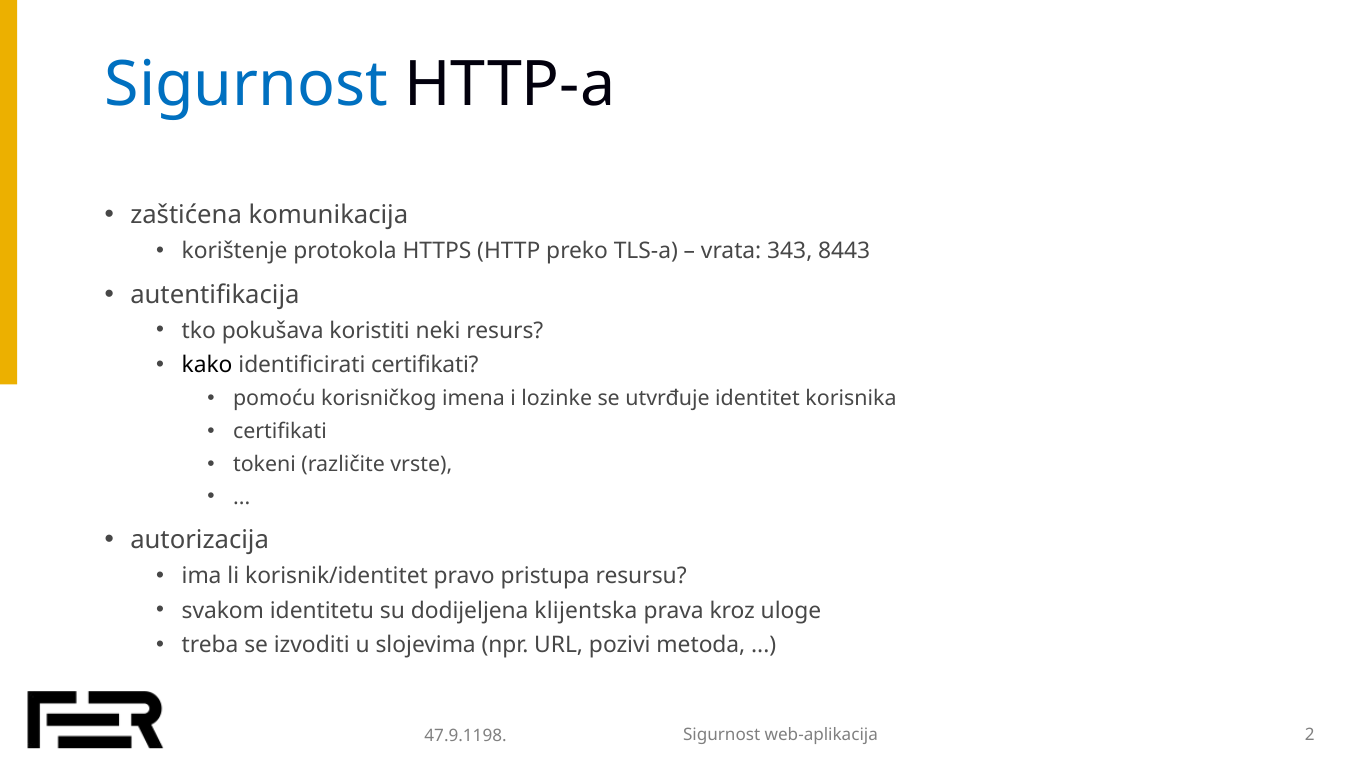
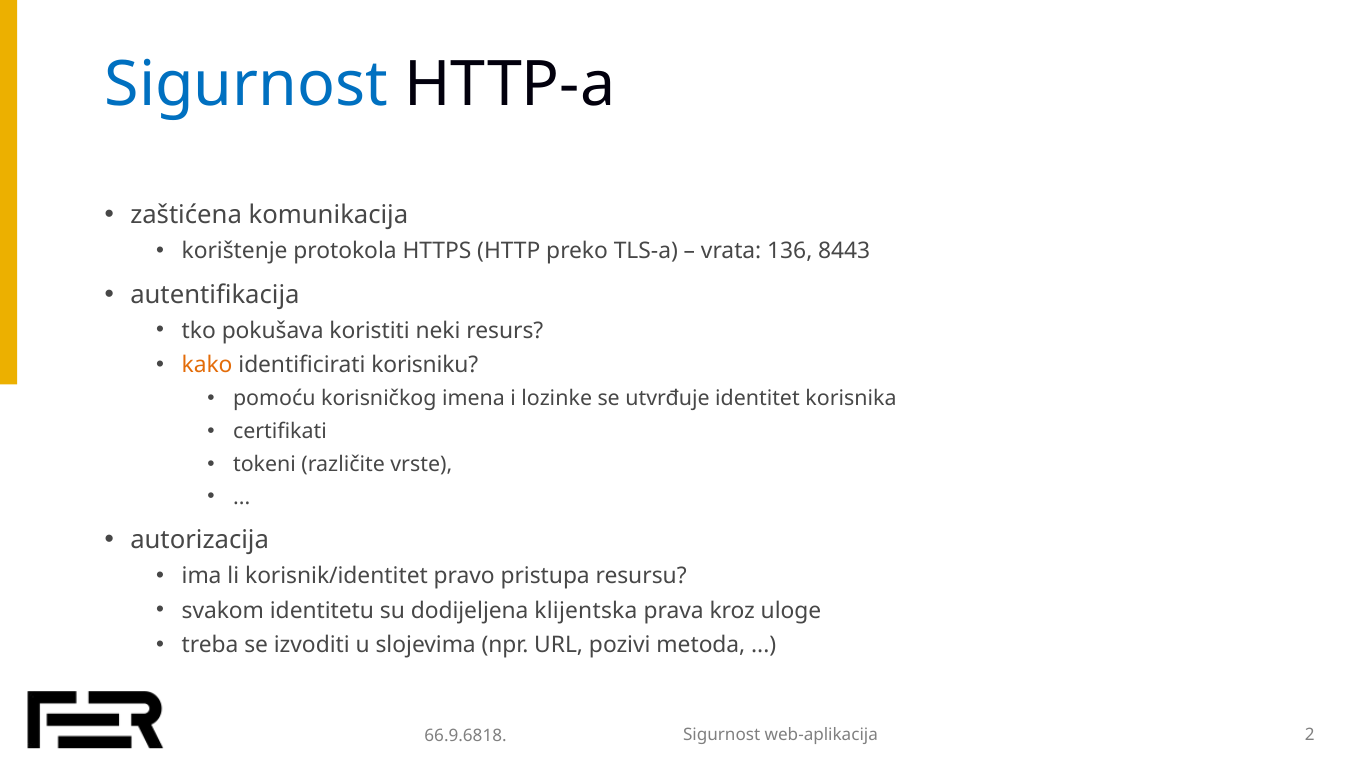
343: 343 -> 136
kako colour: black -> orange
identificirati certifikati: certifikati -> korisniku
47.9.1198: 47.9.1198 -> 66.9.6818
